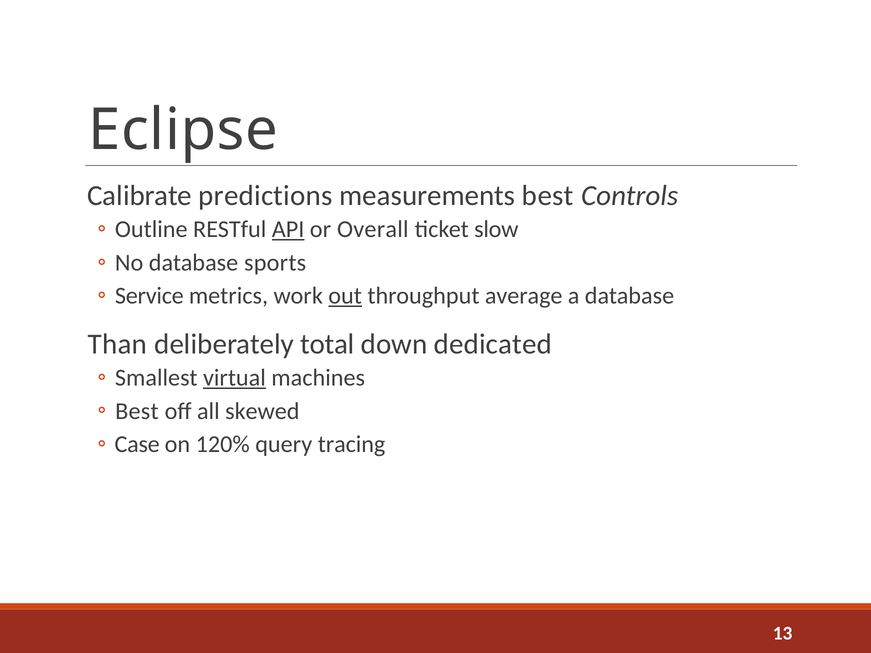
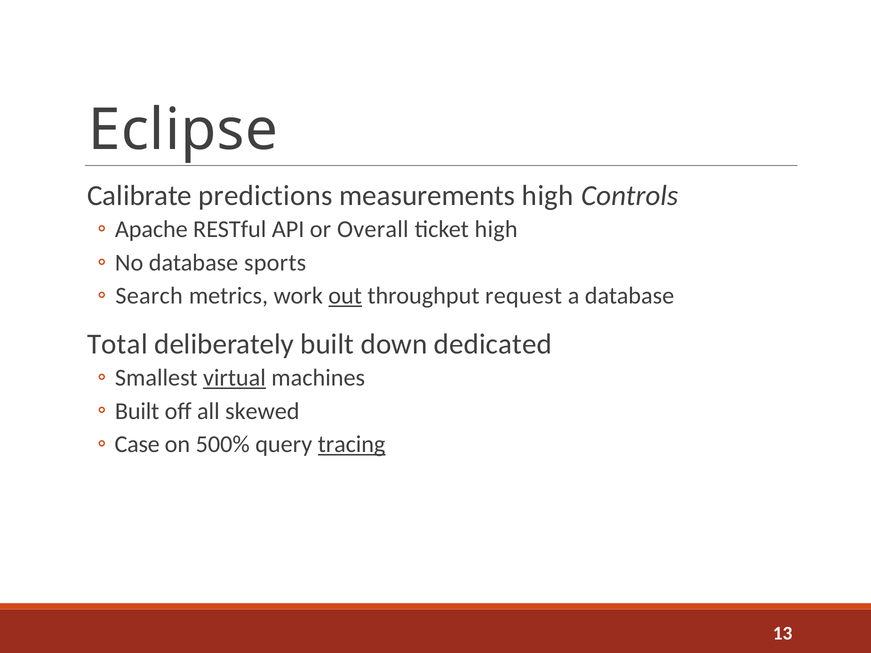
measurements best: best -> high
Outline: Outline -> Apache
API underline: present -> none
ticket slow: slow -> high
Service: Service -> Search
average: average -> request
Than: Than -> Total
deliberately total: total -> built
Best at (137, 411): Best -> Built
120%: 120% -> 500%
tracing underline: none -> present
